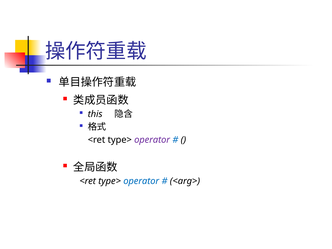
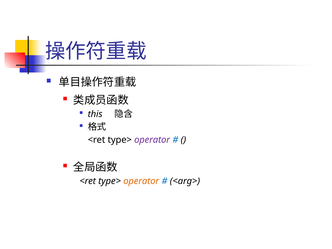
operator at (141, 181) colour: blue -> orange
